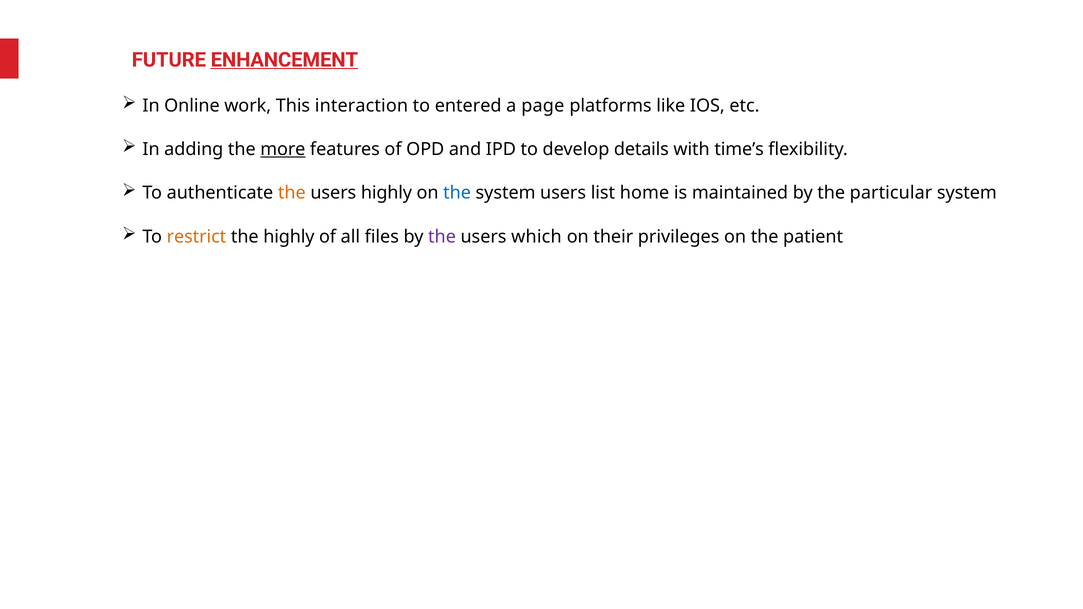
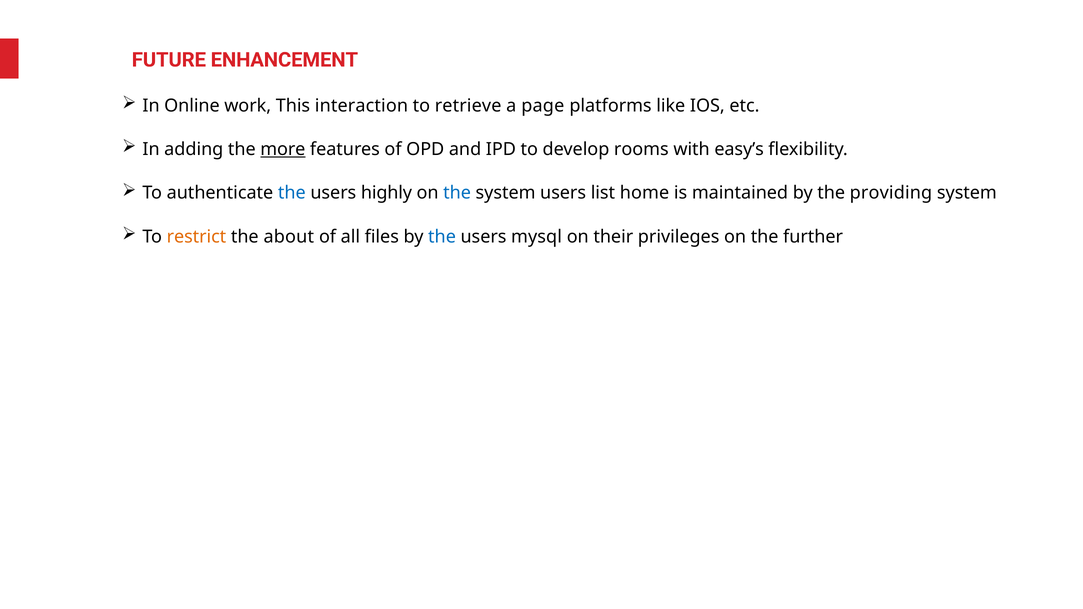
ENHANCEMENT underline: present -> none
entered: entered -> retrieve
details: details -> rooms
time’s: time’s -> easy’s
the at (292, 193) colour: orange -> blue
particular: particular -> providing
the highly: highly -> about
the at (442, 237) colour: purple -> blue
which: which -> mysql
patient: patient -> further
